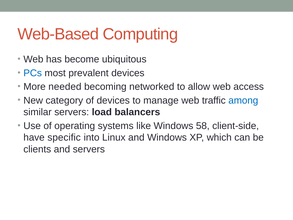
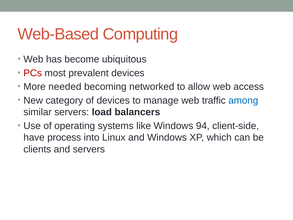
PCs colour: blue -> red
58: 58 -> 94
specific: specific -> process
